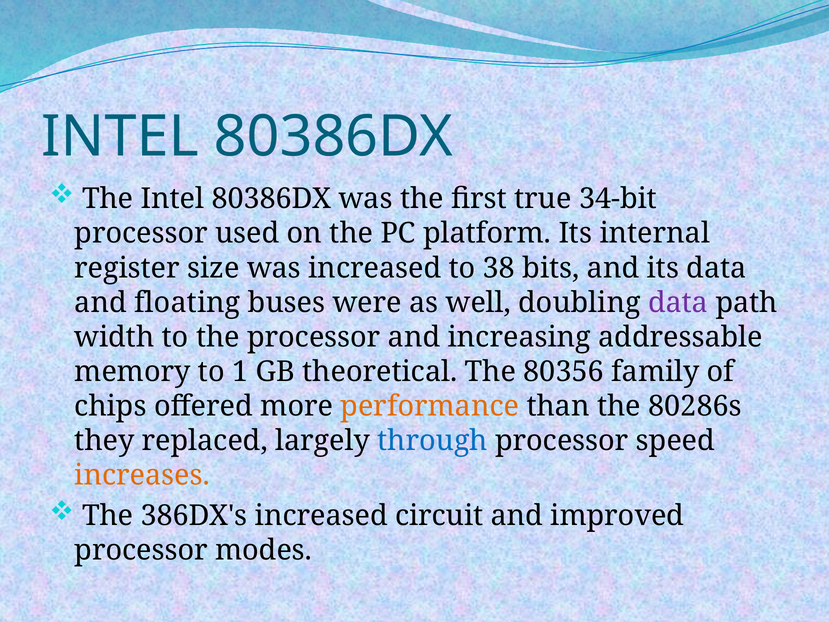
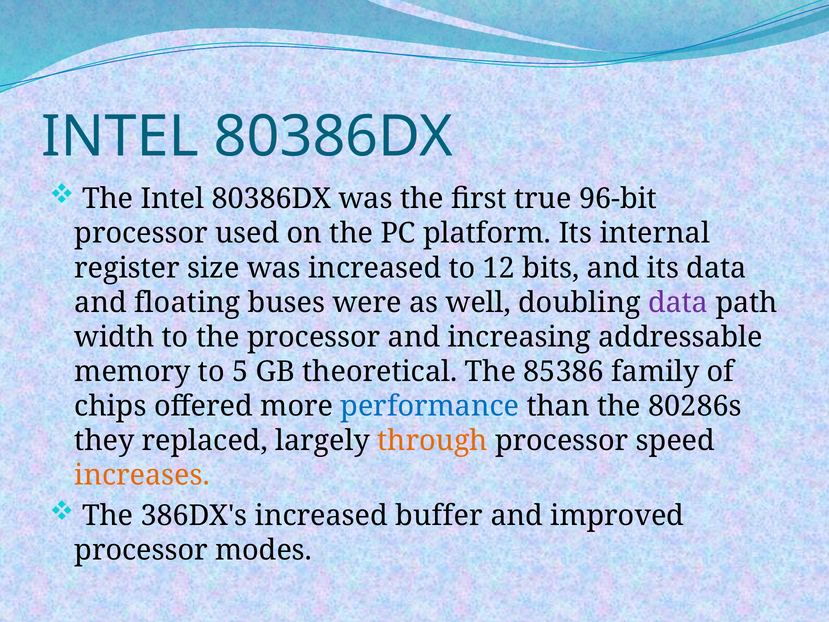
34-bit: 34-bit -> 96-bit
38: 38 -> 12
1: 1 -> 5
80356: 80356 -> 85386
performance colour: orange -> blue
through colour: blue -> orange
circuit: circuit -> buffer
